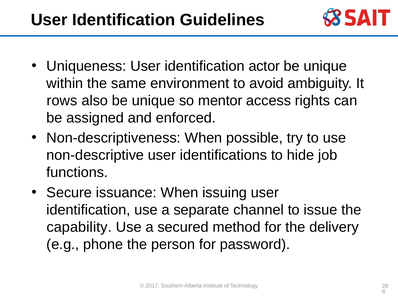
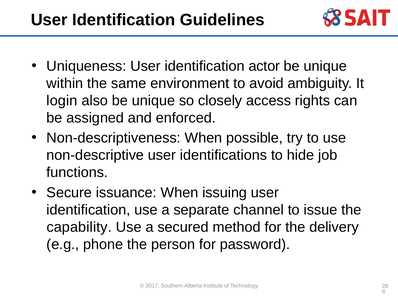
rows: rows -> login
mentor: mentor -> closely
